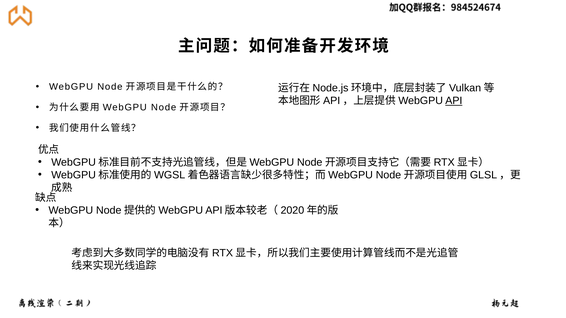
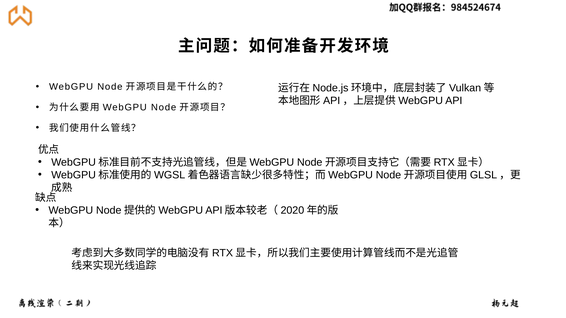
API underline: present -> none
